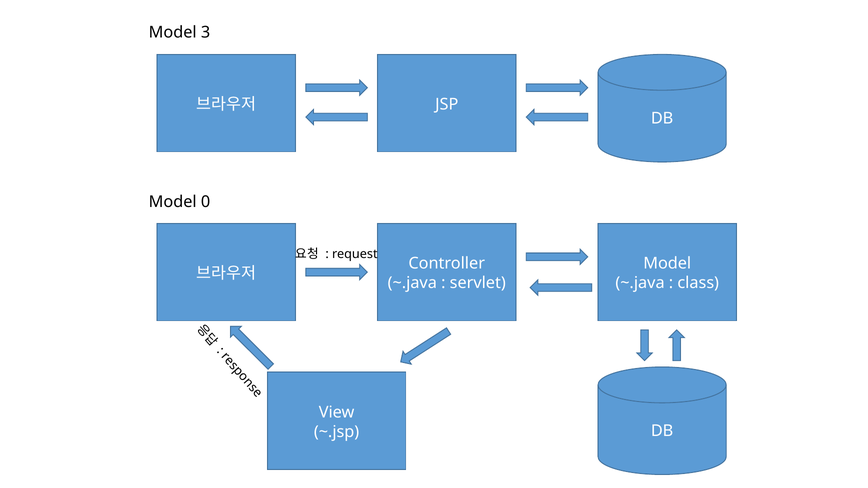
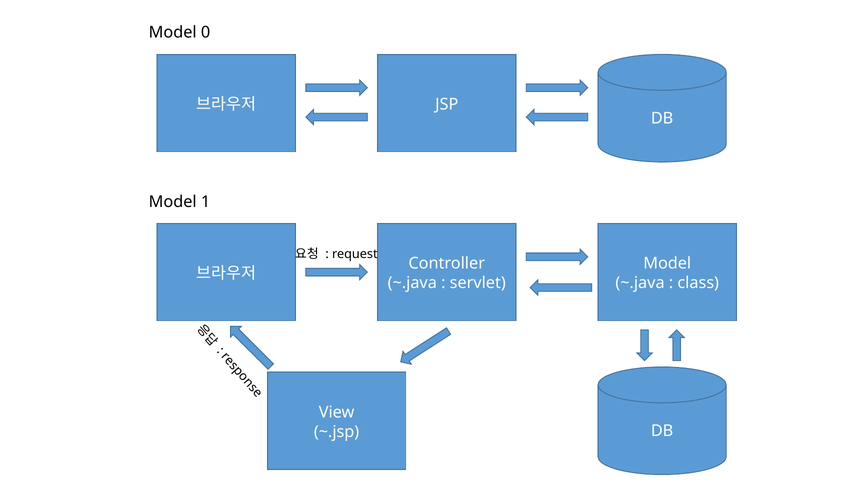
3: 3 -> 0
0: 0 -> 1
